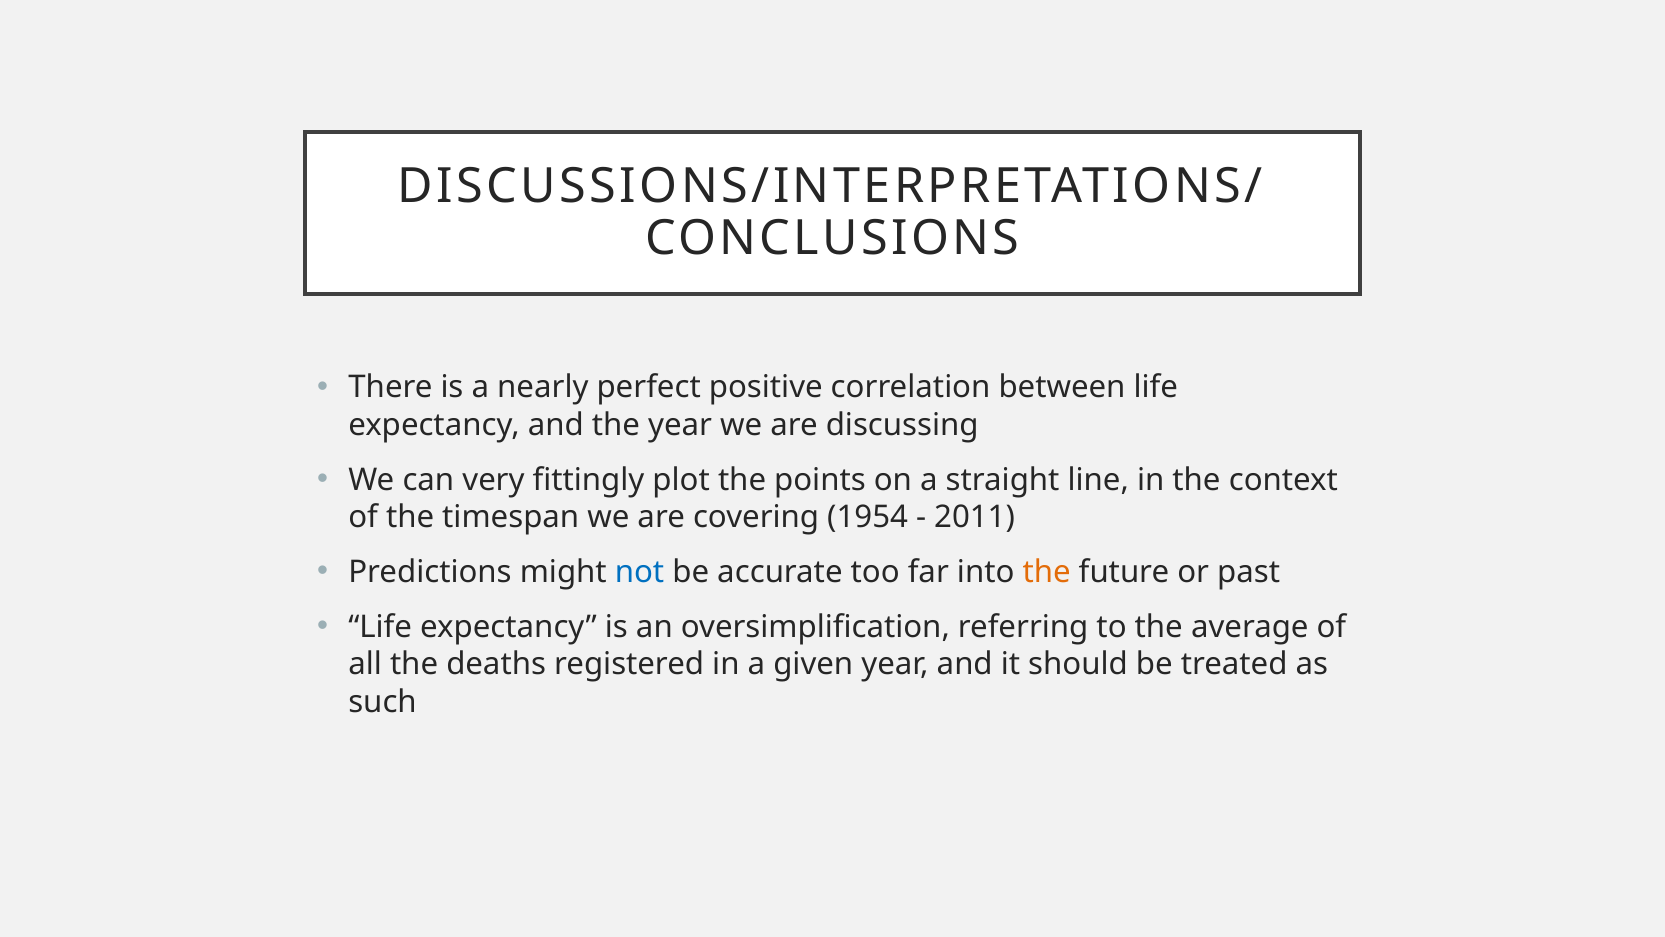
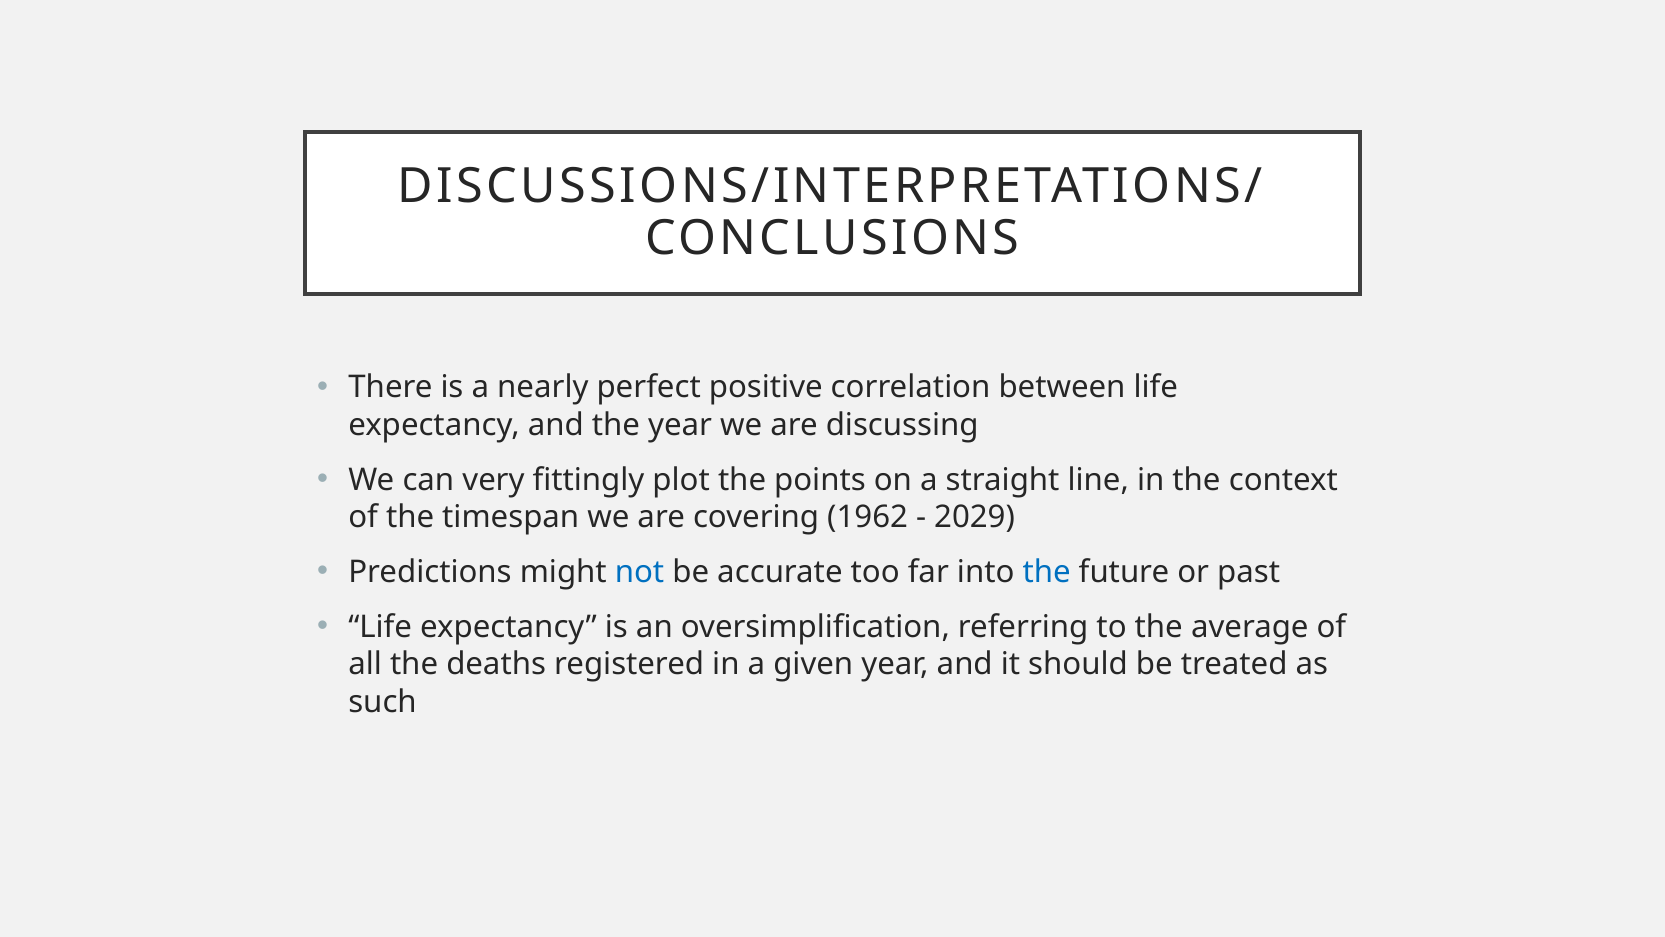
1954: 1954 -> 1962
2011: 2011 -> 2029
the at (1047, 572) colour: orange -> blue
